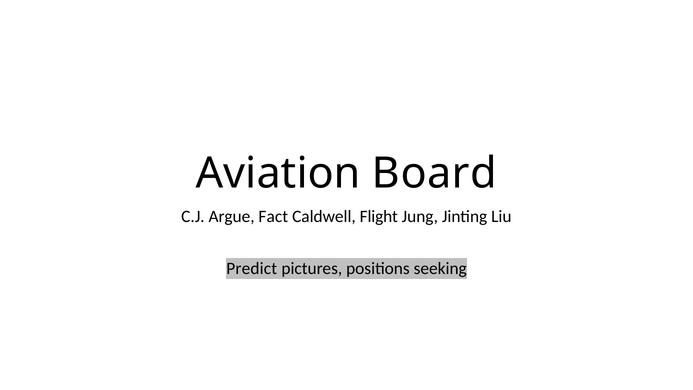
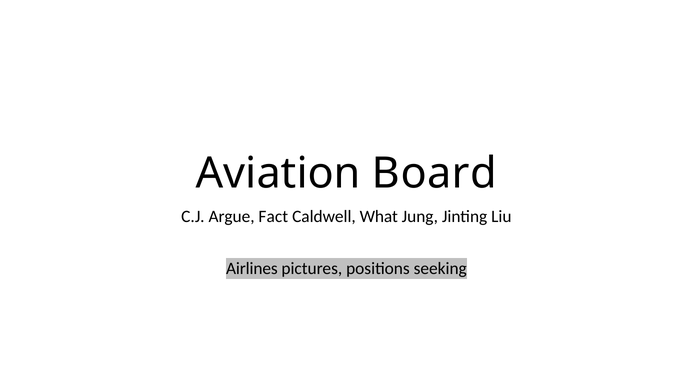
Flight: Flight -> What
Predict: Predict -> Airlines
